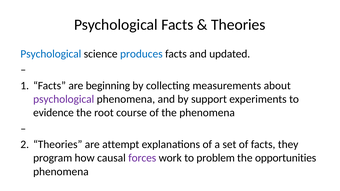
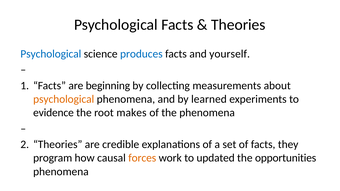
updated: updated -> yourself
psychological at (64, 99) colour: purple -> orange
support: support -> learned
course: course -> makes
attempt: attempt -> credible
forces colour: purple -> orange
problem: problem -> updated
